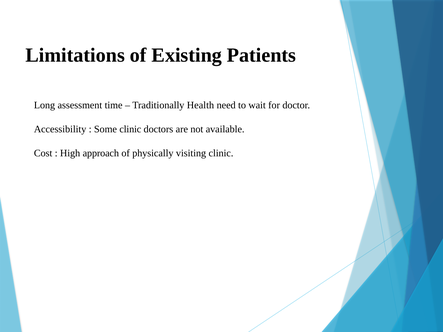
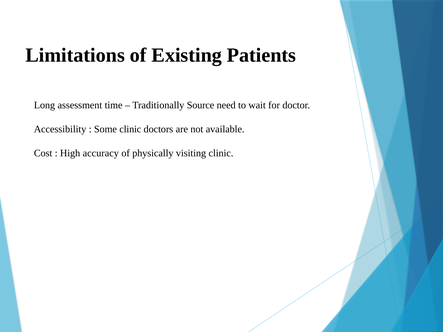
Health: Health -> Source
approach: approach -> accuracy
